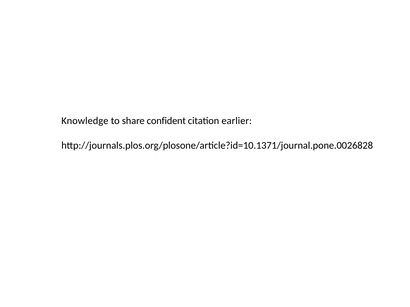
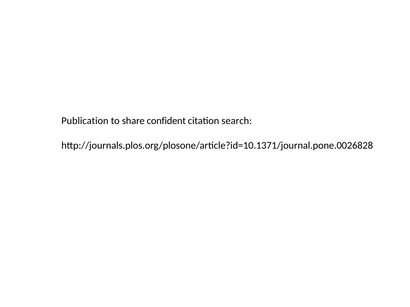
Knowledge: Knowledge -> Publication
earlier: earlier -> search
